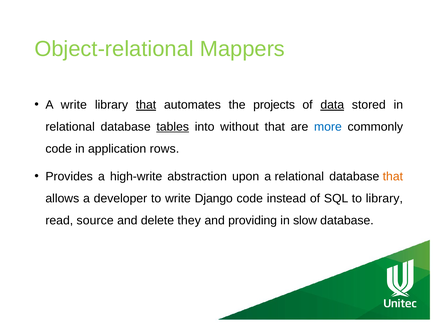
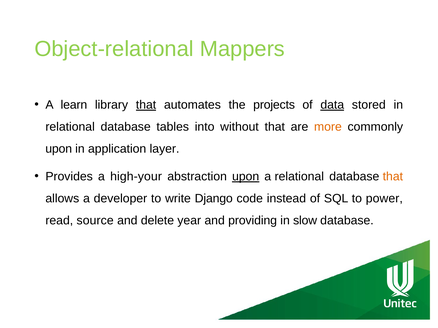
A write: write -> learn
tables underline: present -> none
more colour: blue -> orange
code at (59, 149): code -> upon
rows: rows -> layer
high-write: high-write -> high-your
upon at (246, 177) underline: none -> present
to library: library -> power
they: they -> year
